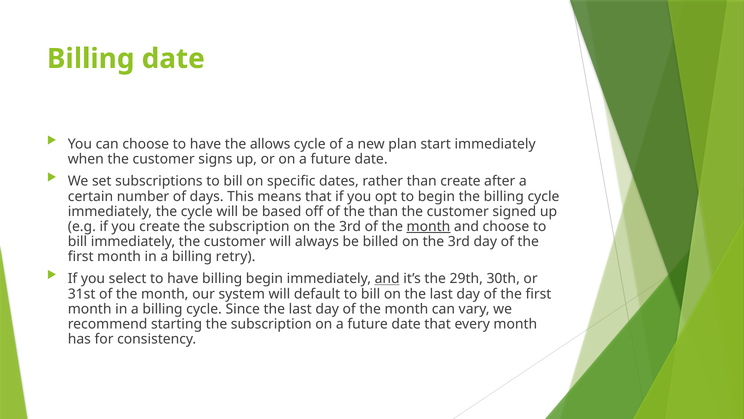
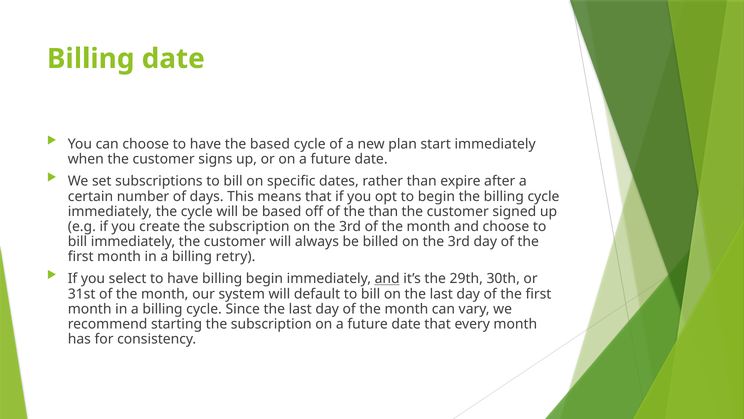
the allows: allows -> based
than create: create -> expire
month at (428, 226) underline: present -> none
